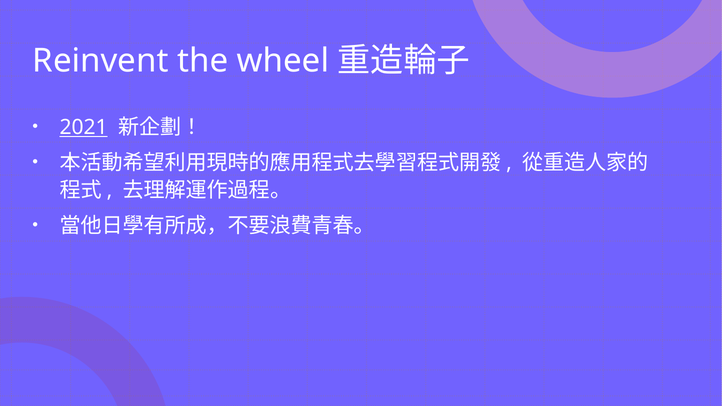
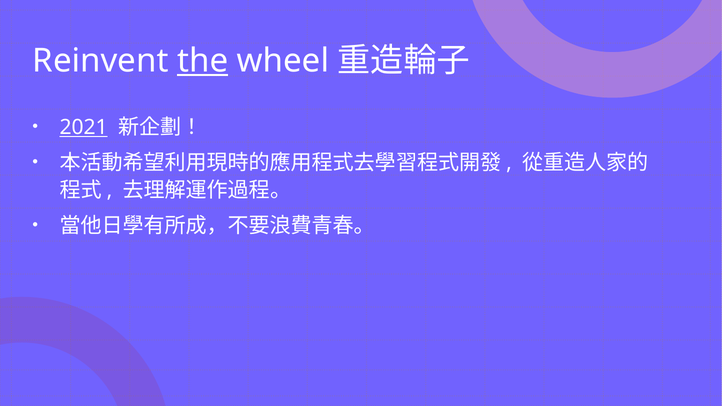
the underline: none -> present
